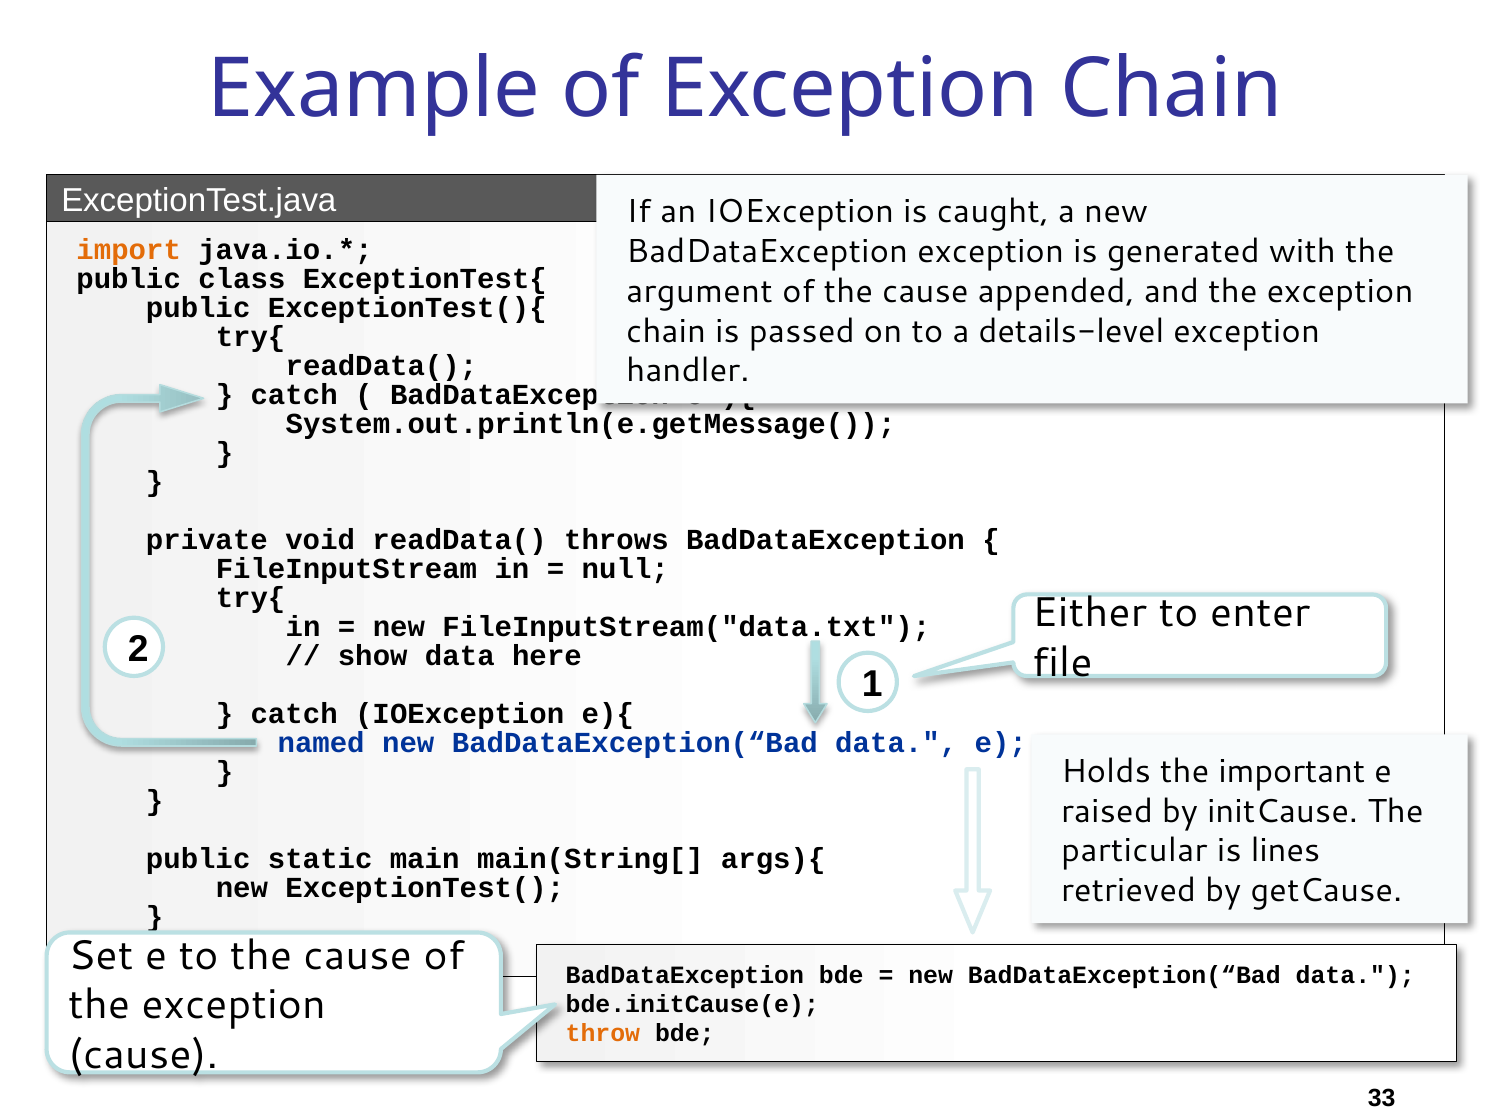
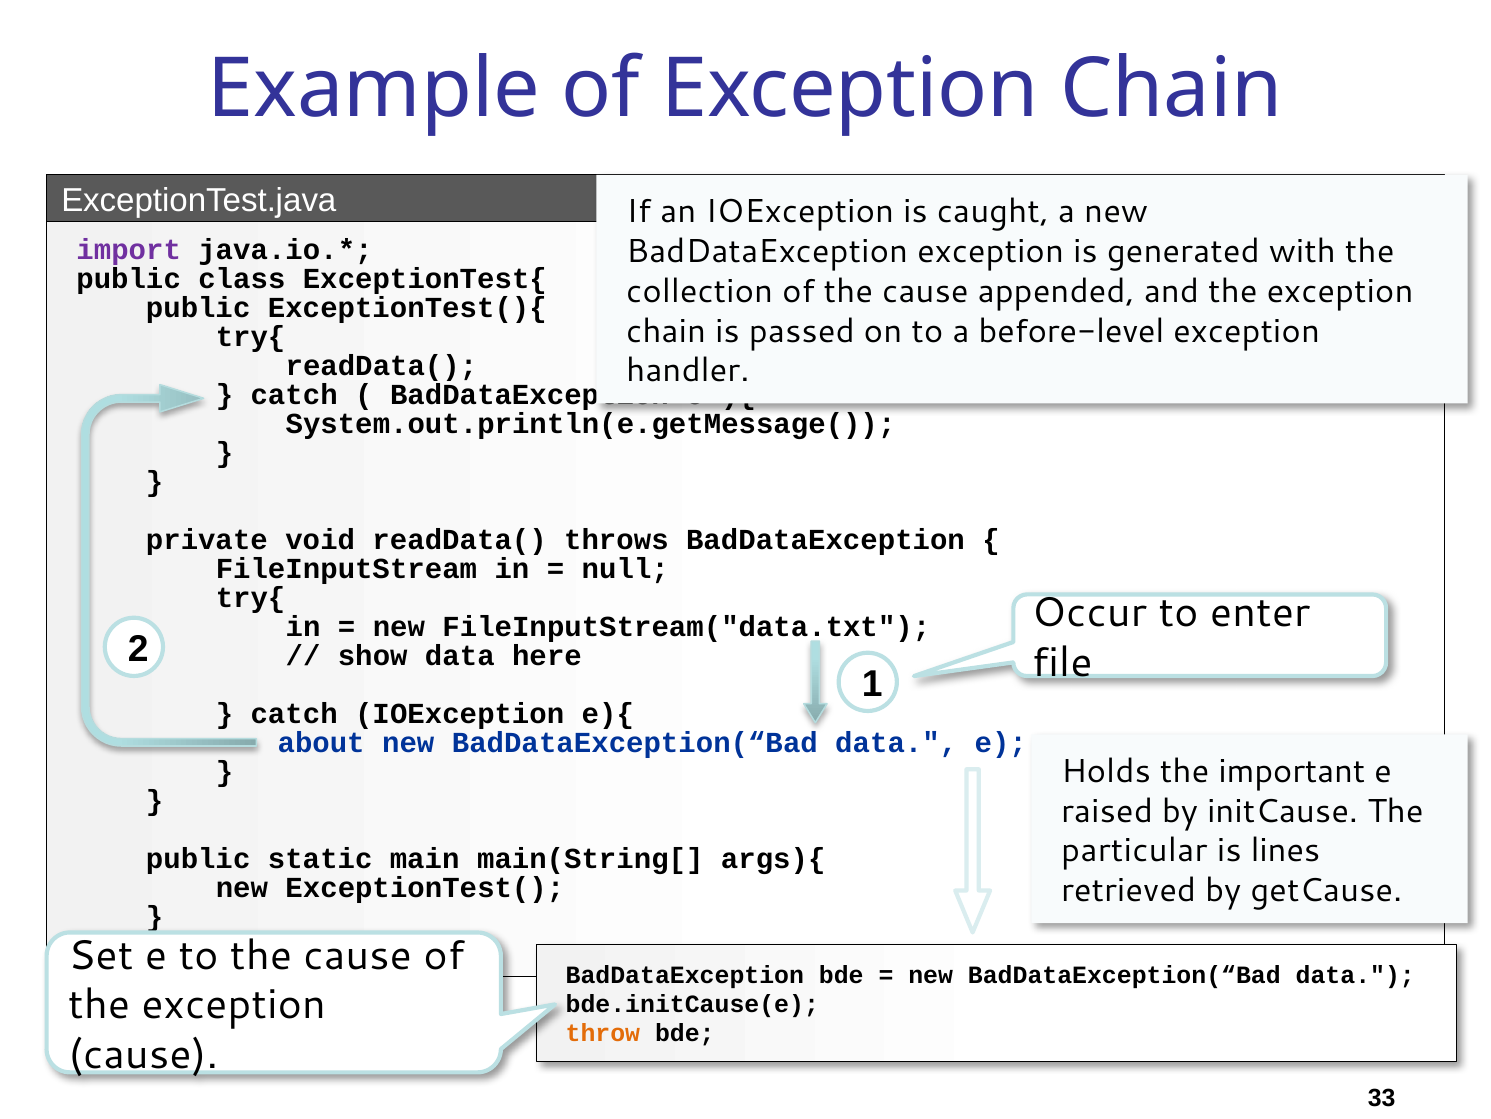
import colour: orange -> purple
argument: argument -> collection
details-level: details-level -> before-level
Either: Either -> Occur
named: named -> about
